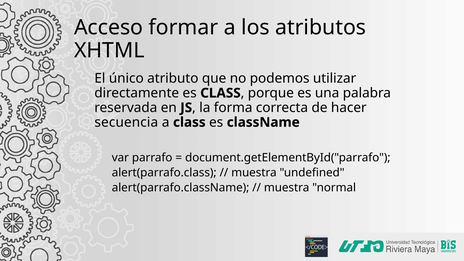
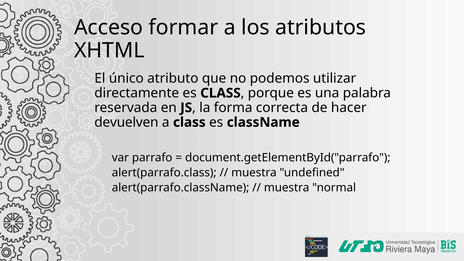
secuencia: secuencia -> devuelven
